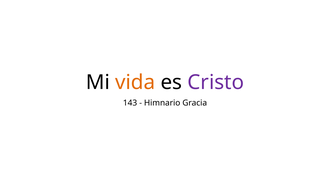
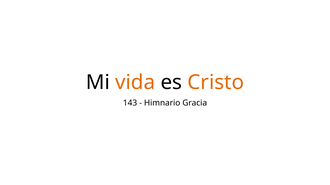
Cristo colour: purple -> orange
